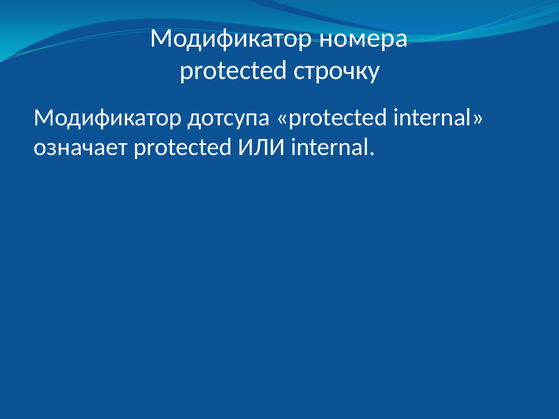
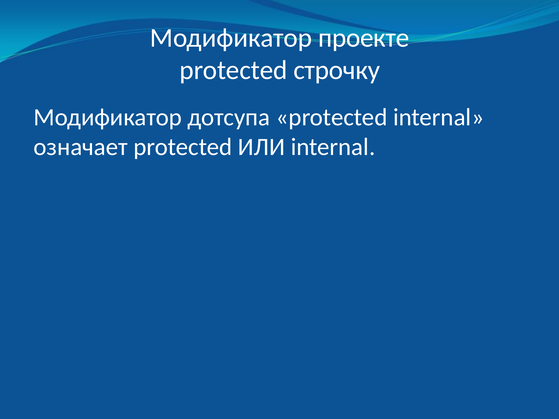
номера: номера -> проекте
